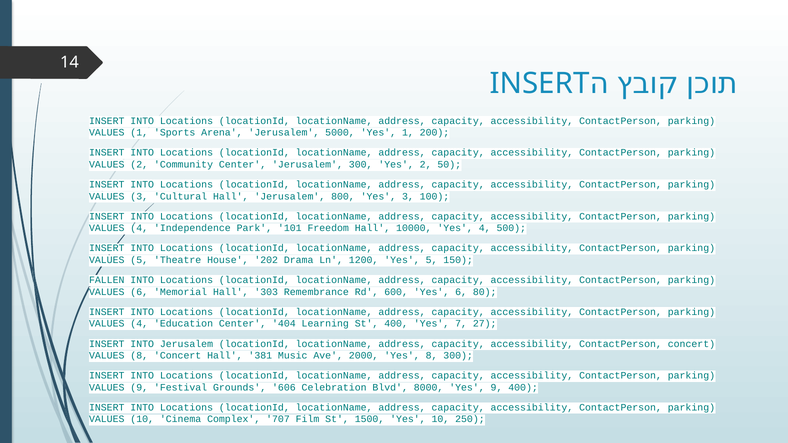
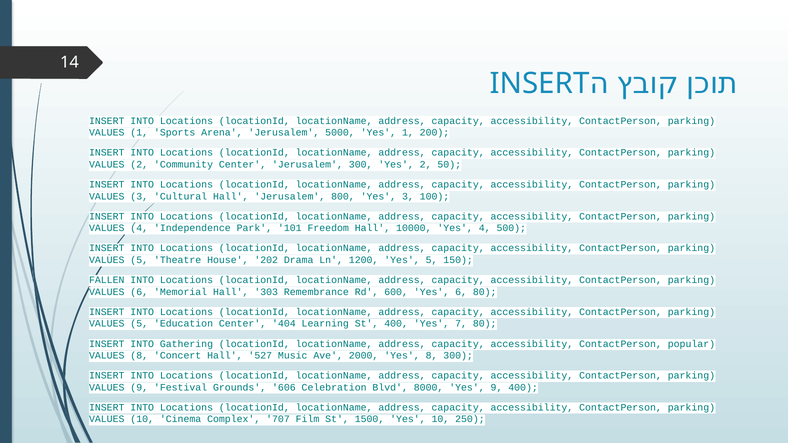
4 at (139, 324): 4 -> 5
7 27: 27 -> 80
INTO Jerusalem: Jerusalem -> Gathering
ContactPerson concert: concert -> popular
381: 381 -> 527
